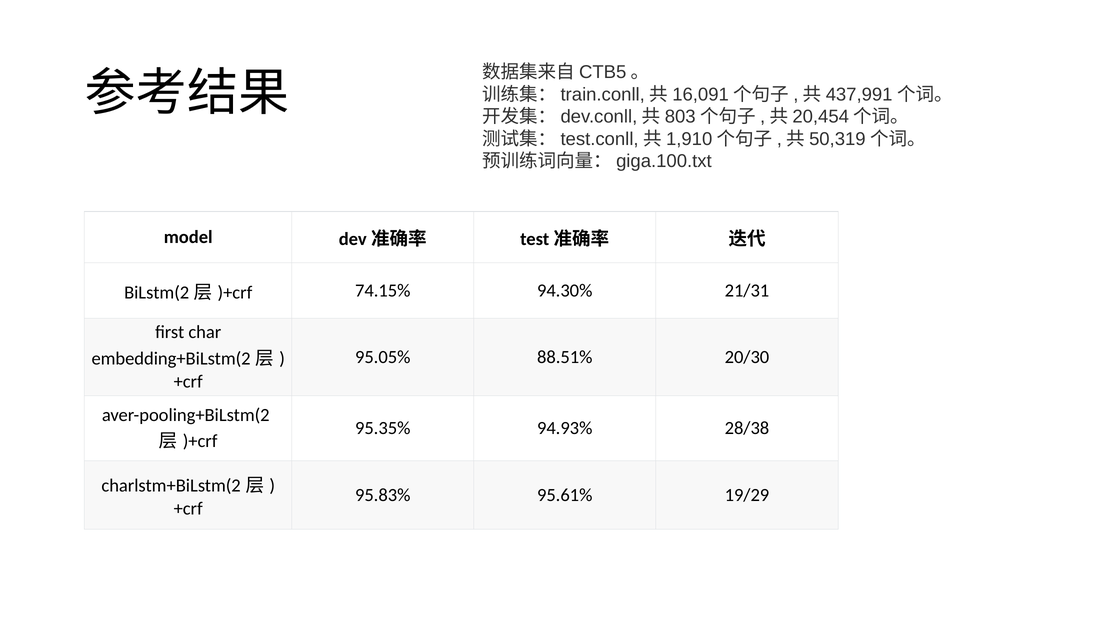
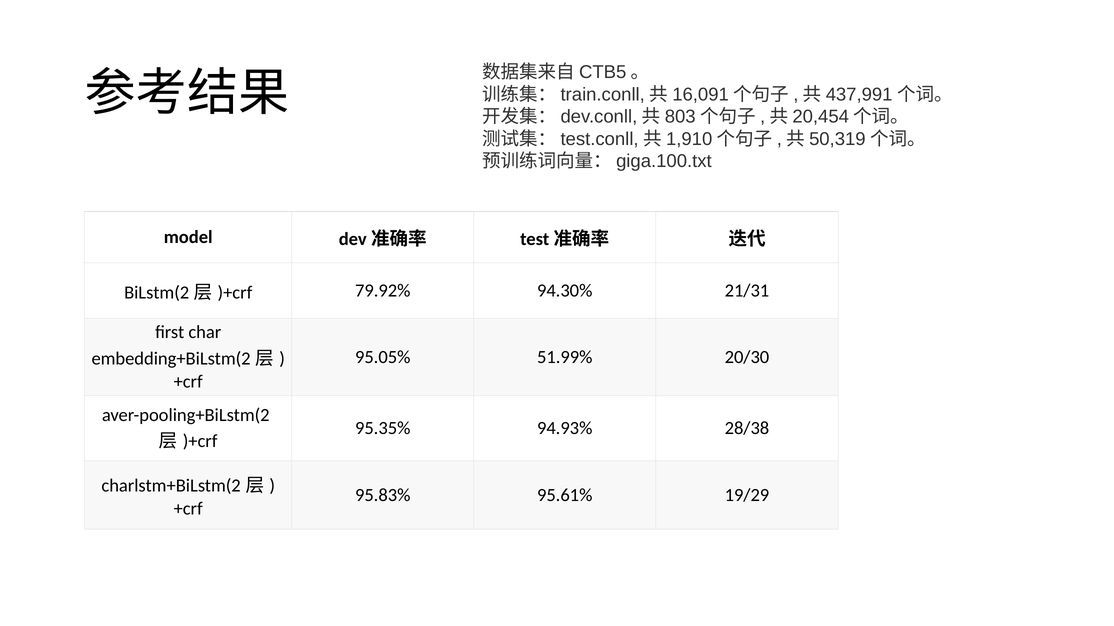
74.15%: 74.15% -> 79.92%
88.51%: 88.51% -> 51.99%
